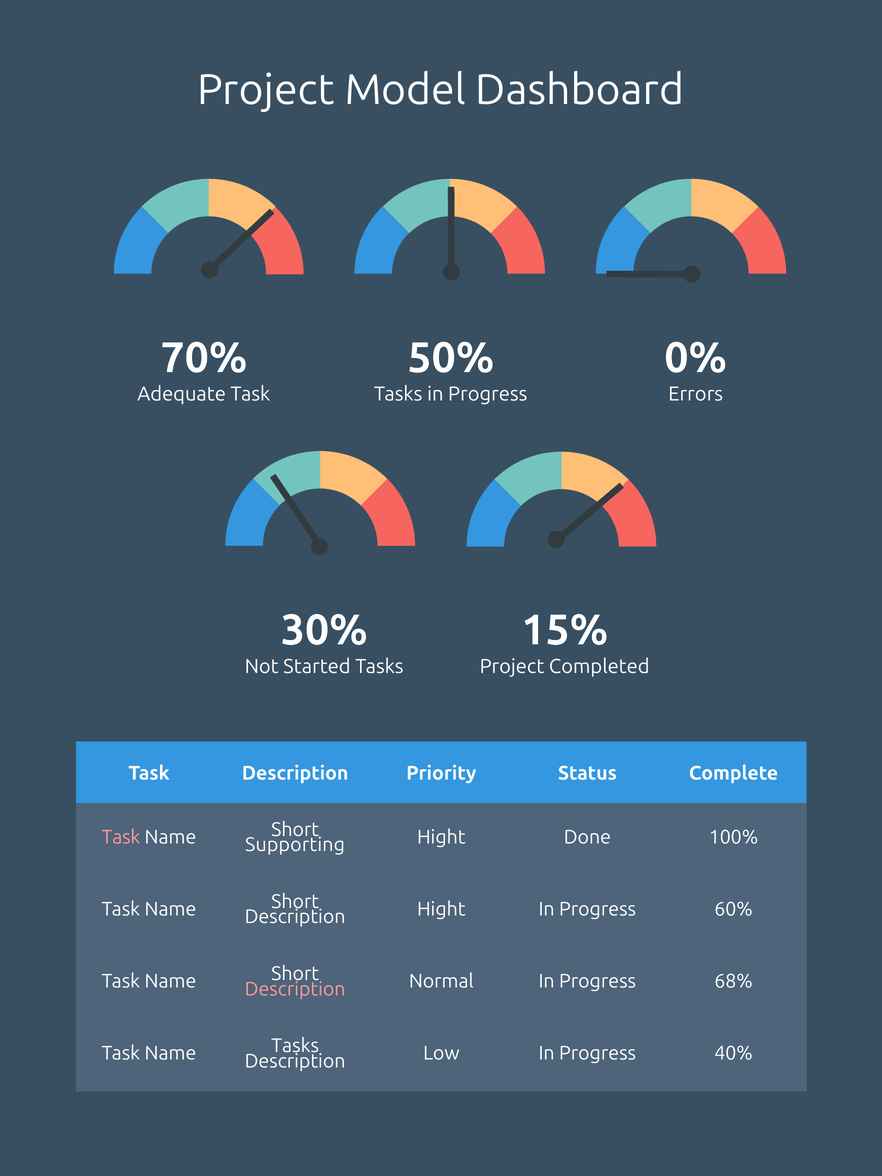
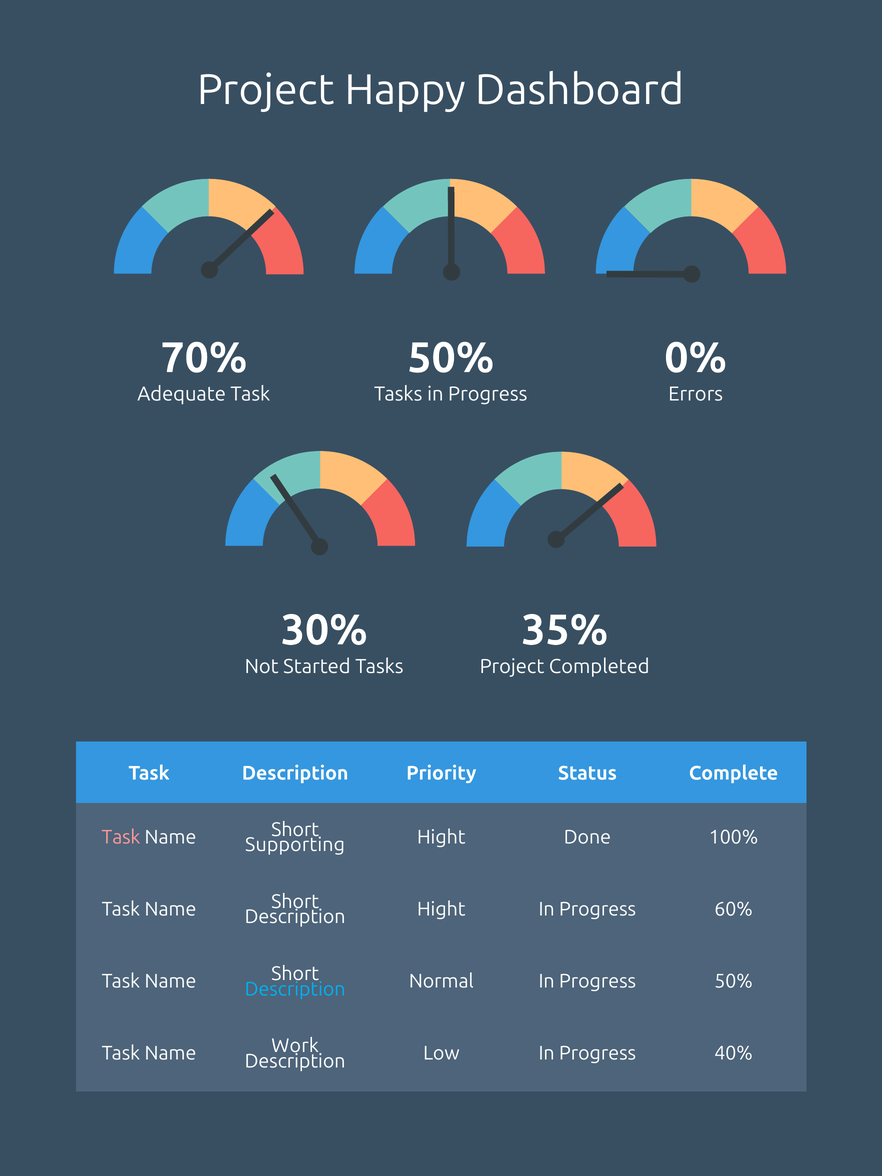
Model: Model -> Happy
15%: 15% -> 35%
Description at (295, 989) colour: pink -> light blue
Progress 68%: 68% -> 50%
Name Tasks: Tasks -> Work
